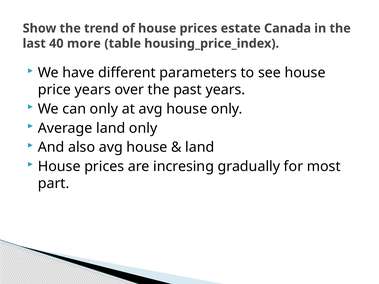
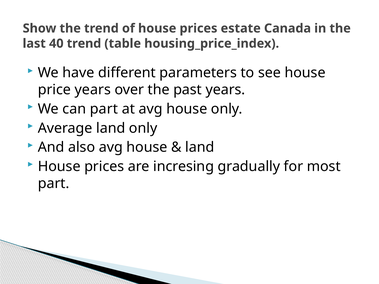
40 more: more -> trend
can only: only -> part
